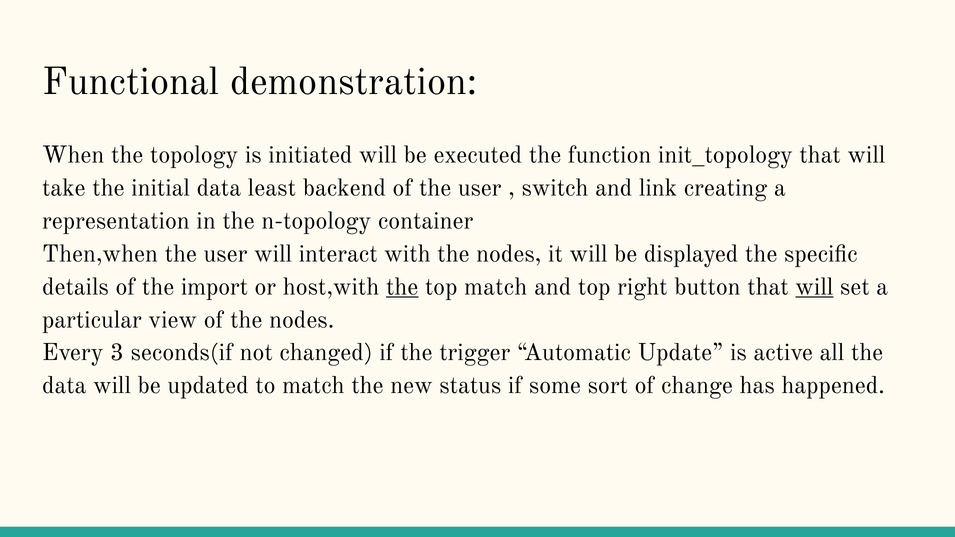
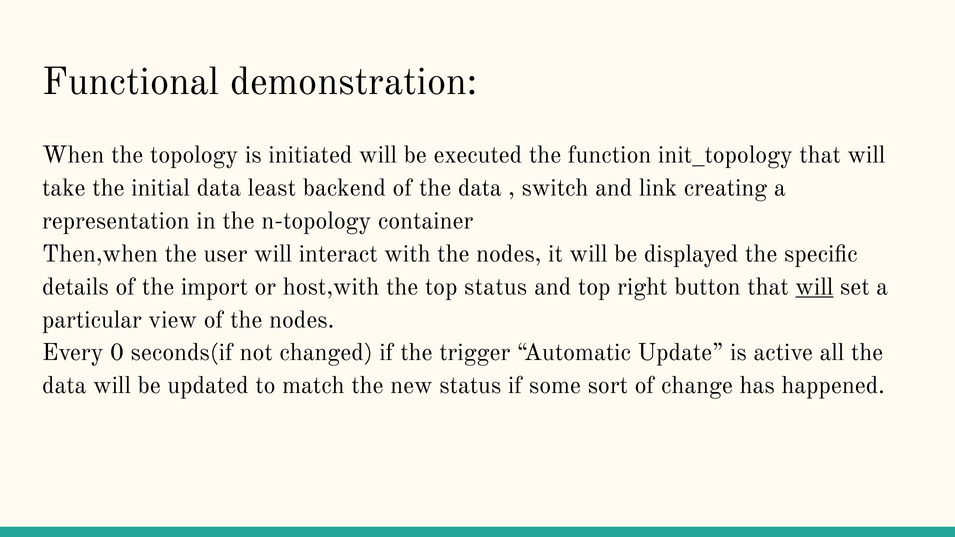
of the user: user -> data
the at (402, 287) underline: present -> none
top match: match -> status
3: 3 -> 0
